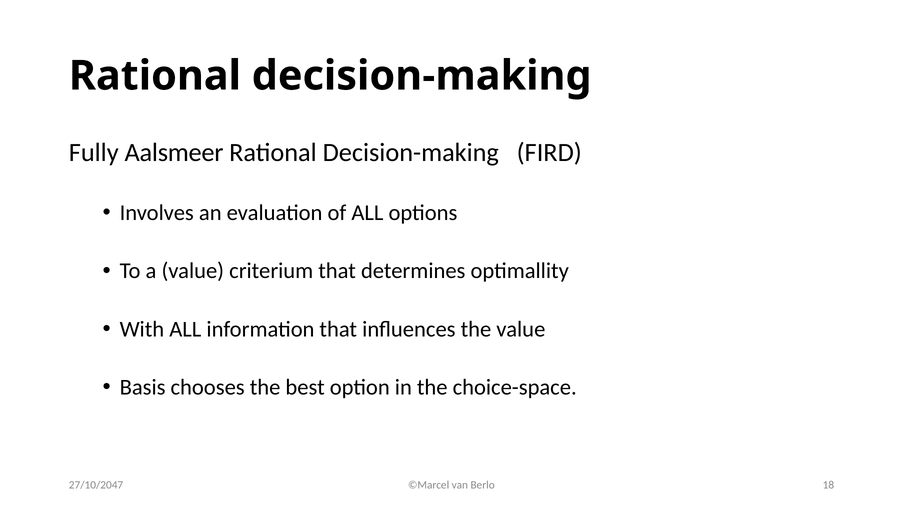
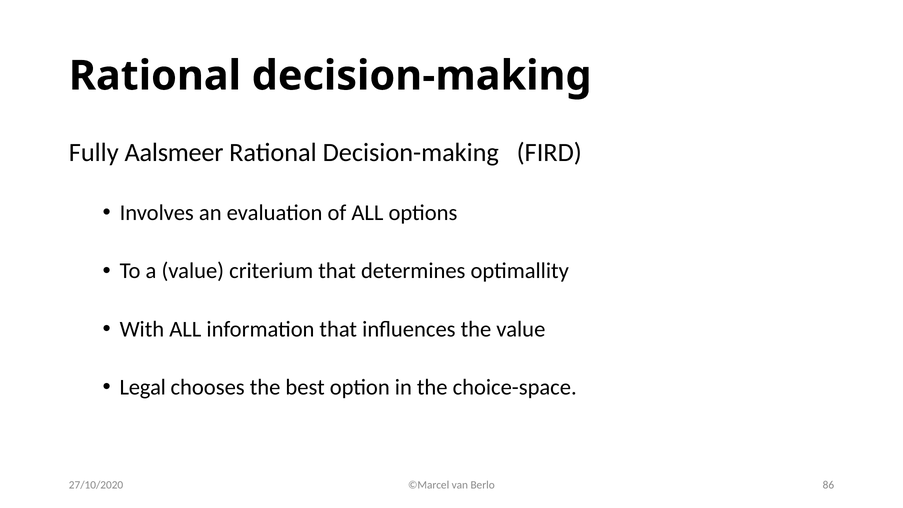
Basis: Basis -> Legal
18: 18 -> 86
27/10/2047: 27/10/2047 -> 27/10/2020
